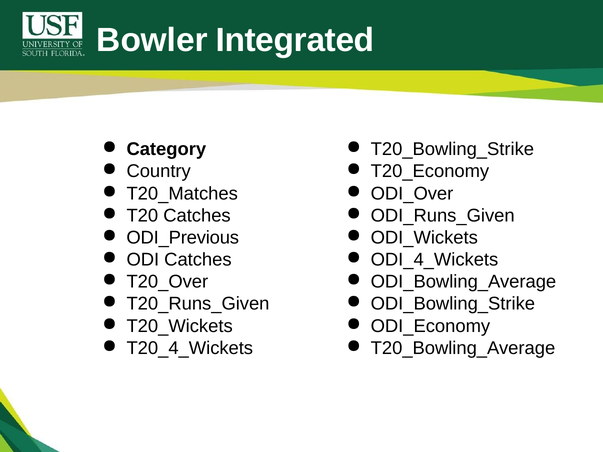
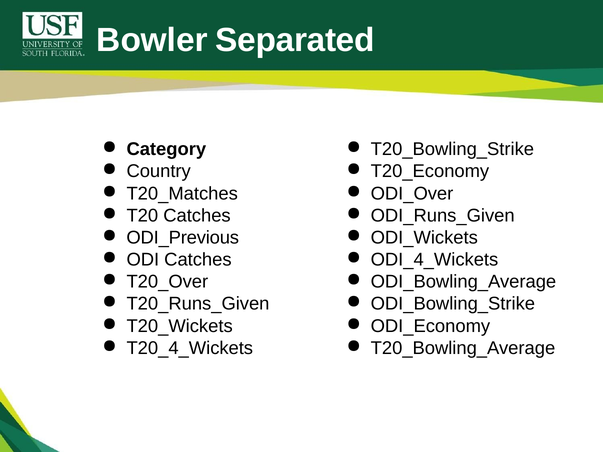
Integrated: Integrated -> Separated
